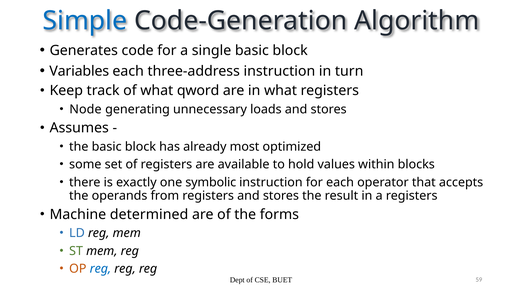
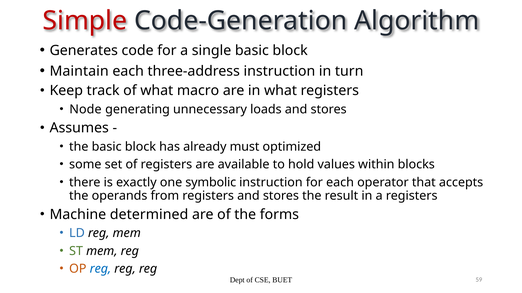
Simple colour: blue -> red
Variables: Variables -> Maintain
qword: qword -> macro
most: most -> must
